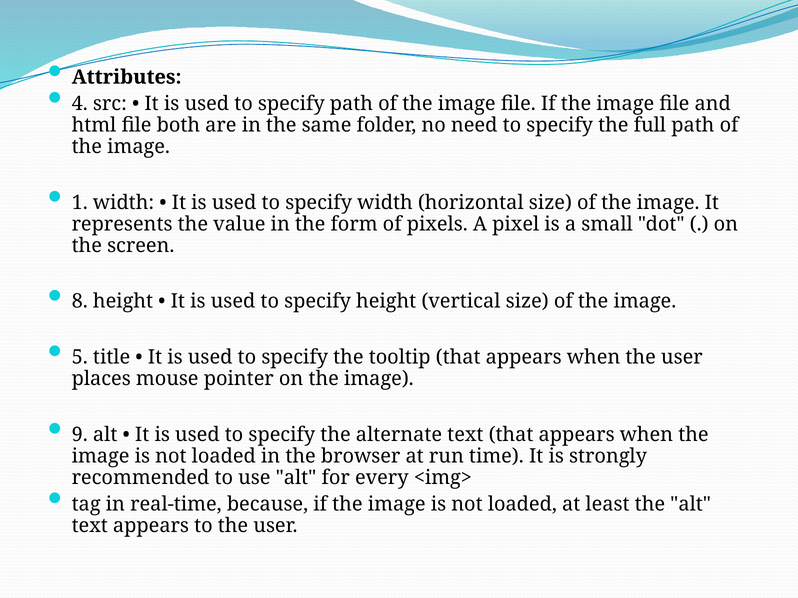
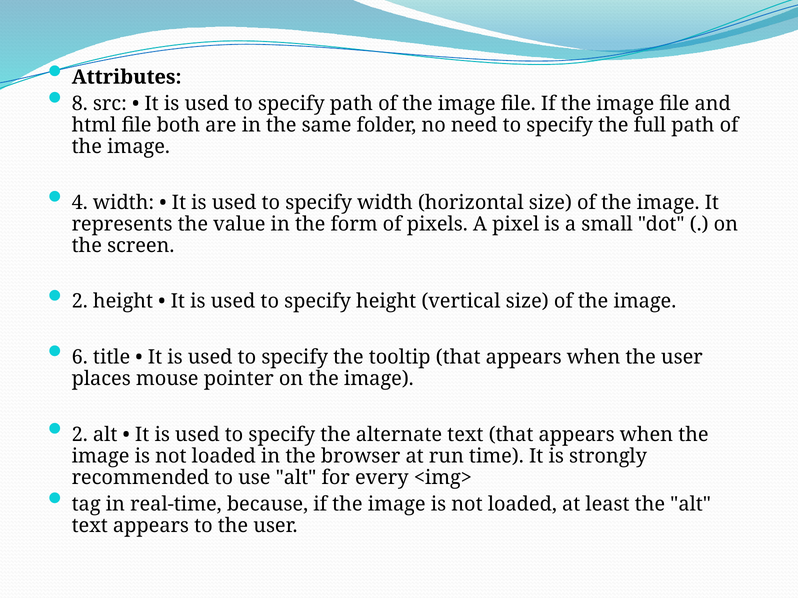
4: 4 -> 8
1: 1 -> 4
8 at (80, 302): 8 -> 2
5: 5 -> 6
9 at (80, 435): 9 -> 2
